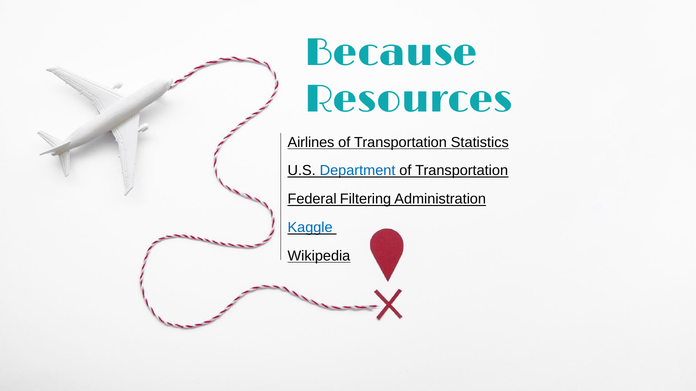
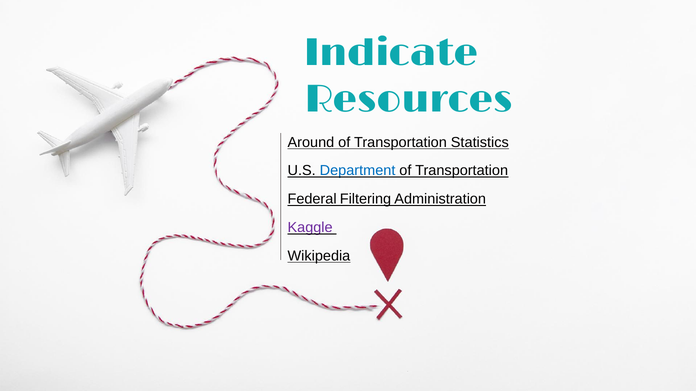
Because: Because -> Indicate
Airlines: Airlines -> Around
Kaggle colour: blue -> purple
